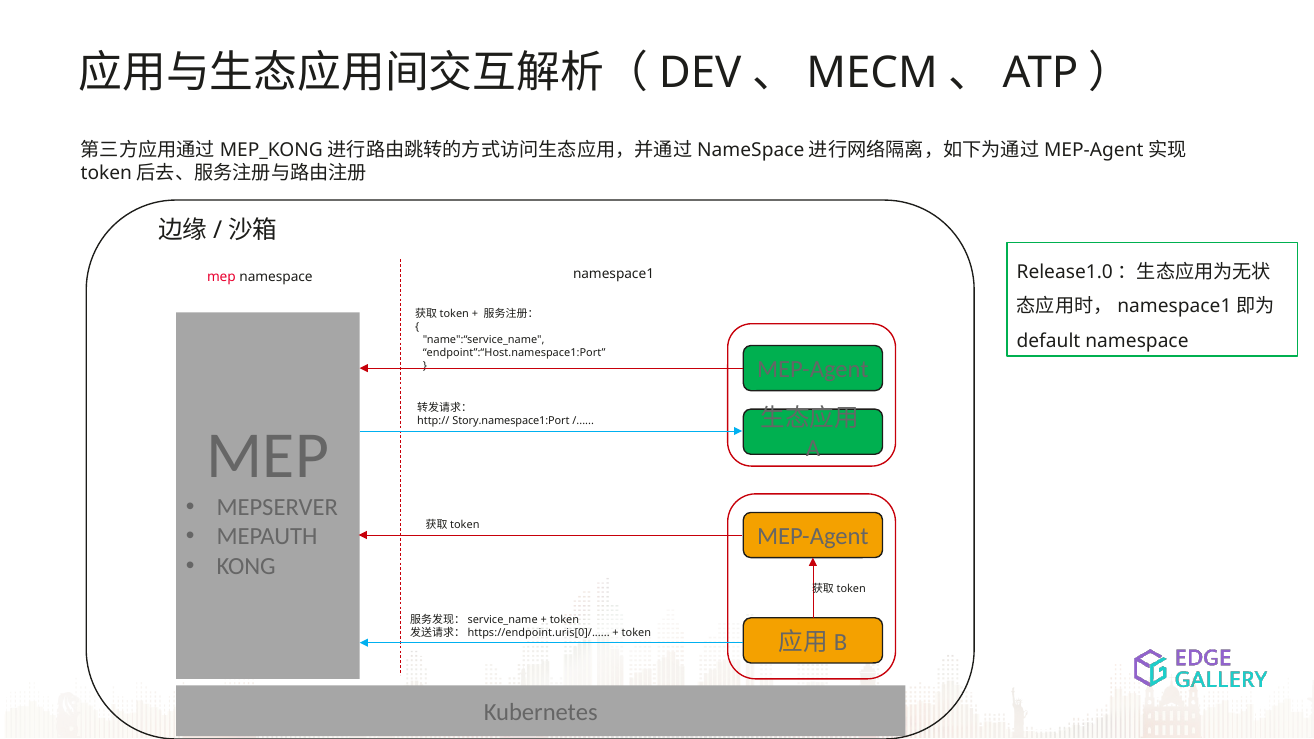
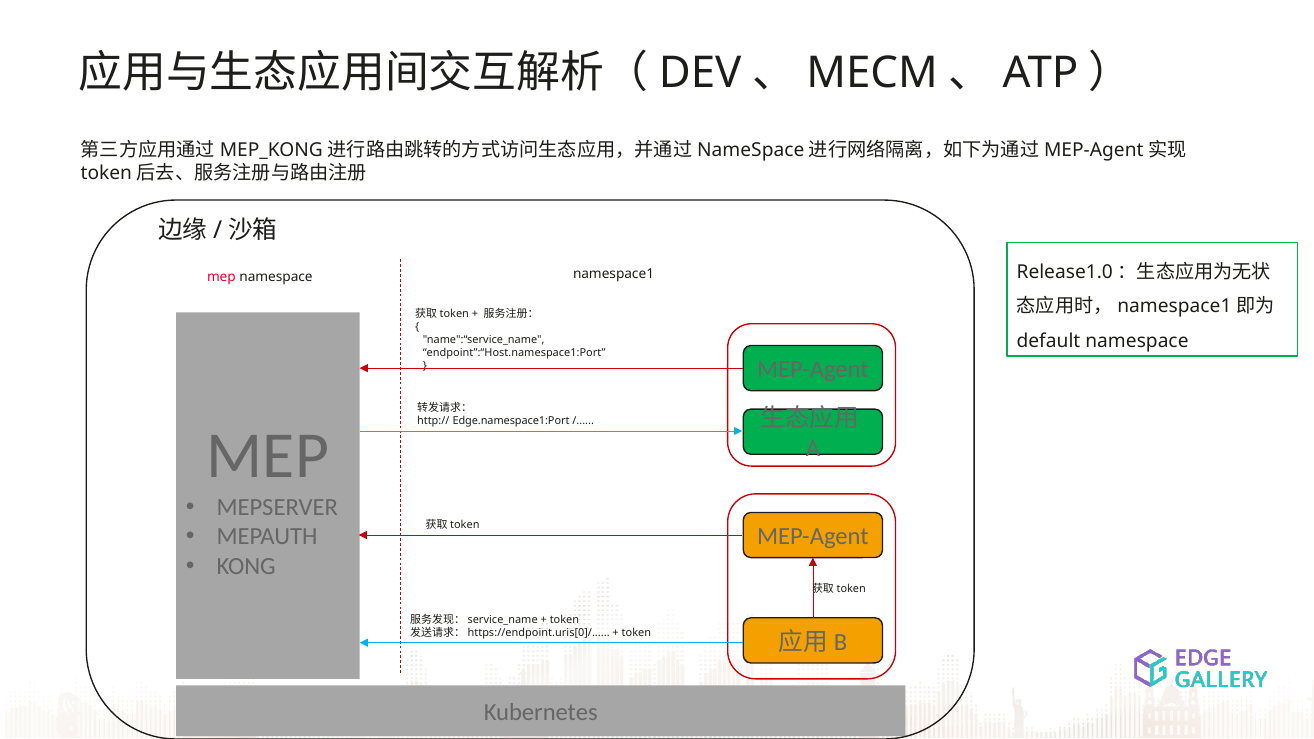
Story.namespace1:Port: Story.namespace1:Port -> Edge.namespace1:Port
